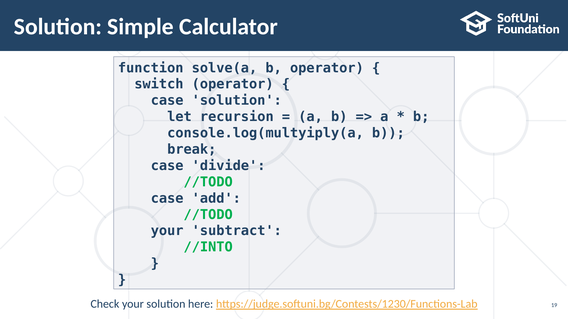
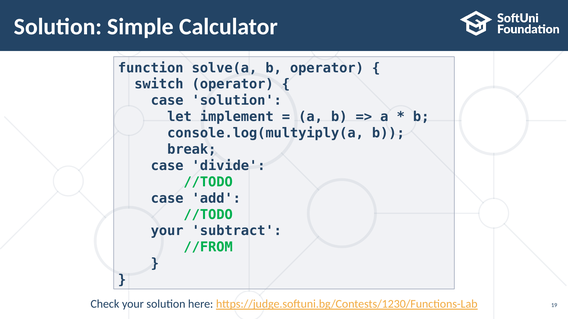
recursion: recursion -> implement
//INTO: //INTO -> //FROM
